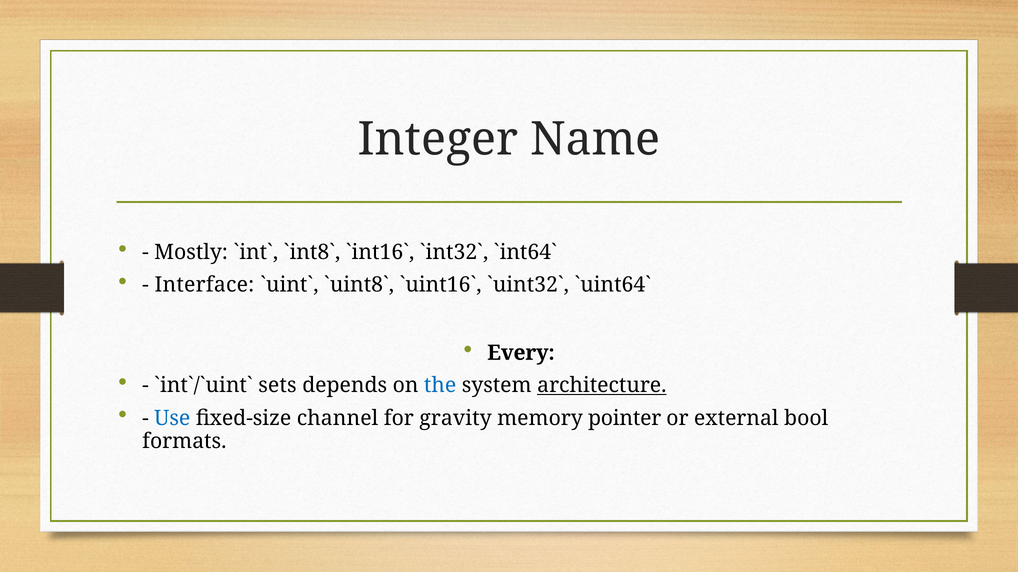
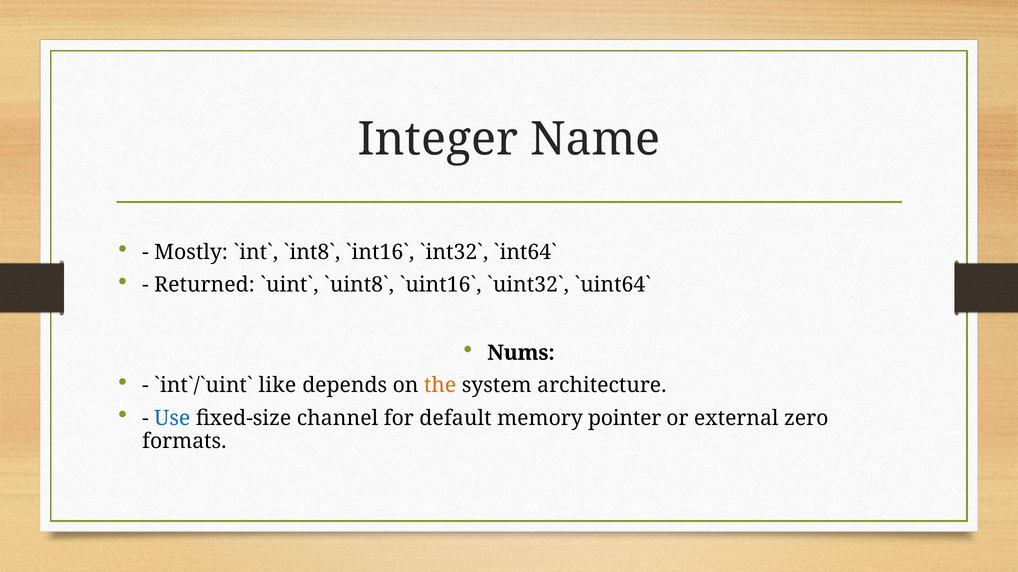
Interface: Interface -> Returned
Every: Every -> Nums
sets: sets -> like
the colour: blue -> orange
architecture underline: present -> none
gravity: gravity -> default
bool: bool -> zero
